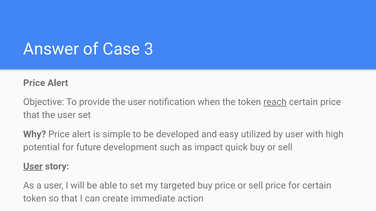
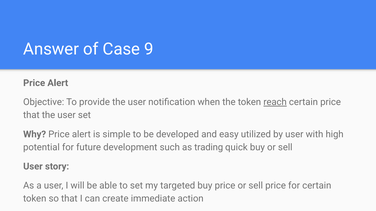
3: 3 -> 9
impact: impact -> trading
User at (33, 167) underline: present -> none
